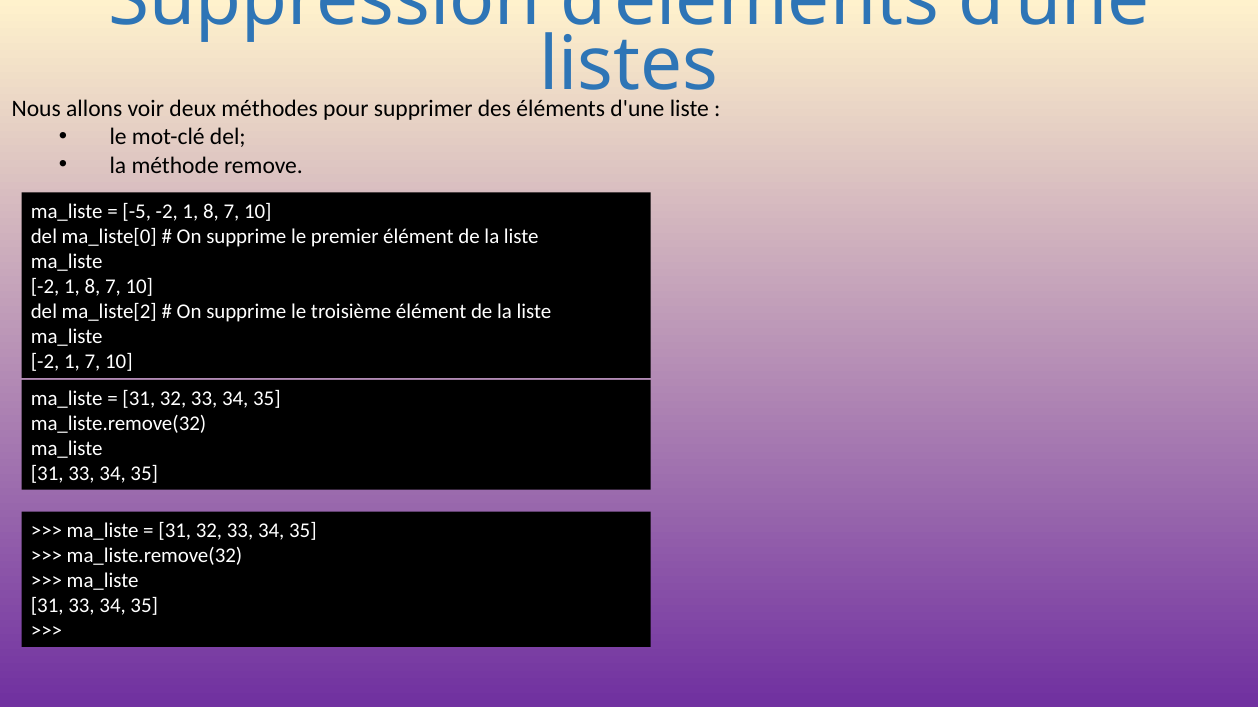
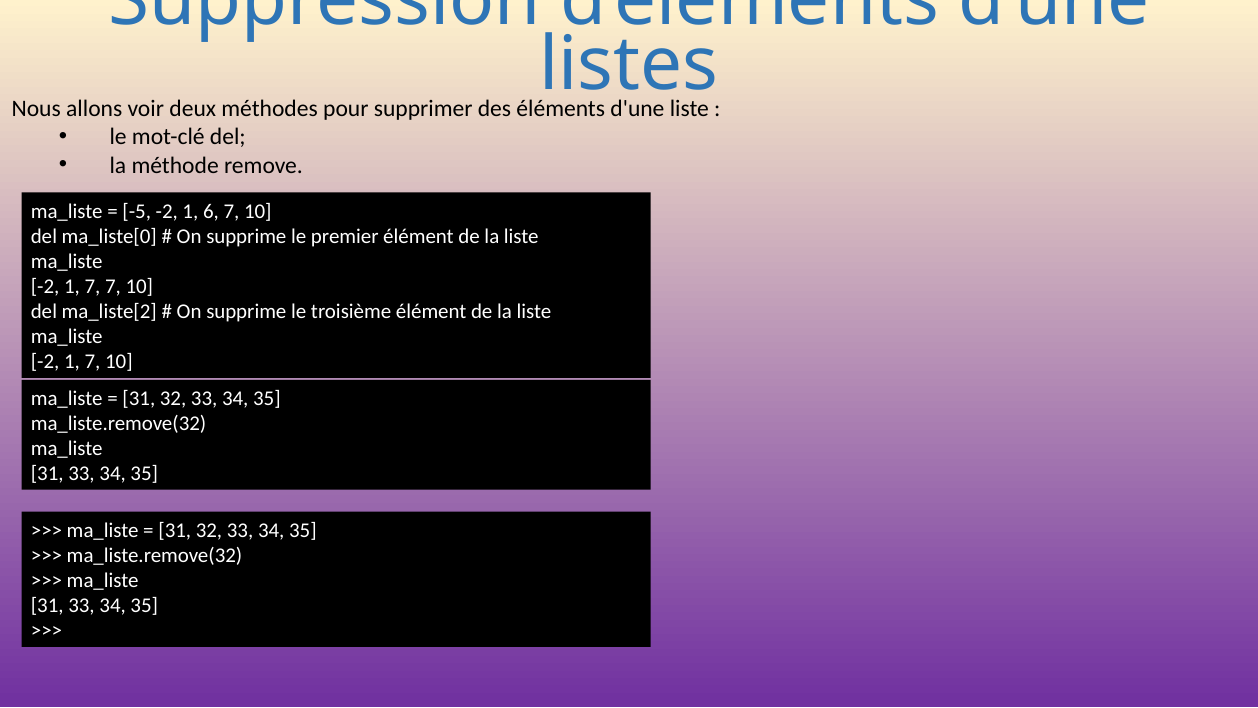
-5 -2 1 8: 8 -> 6
8 at (93, 286): 8 -> 7
